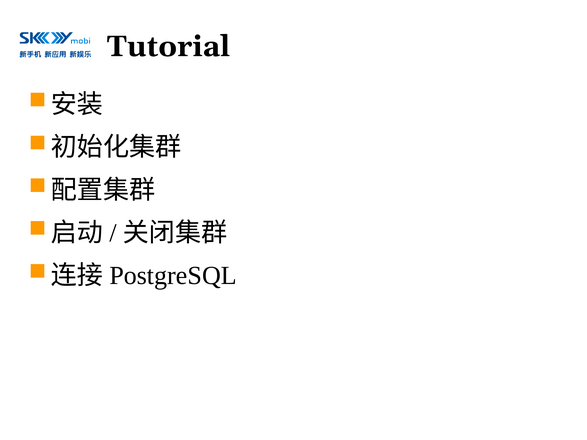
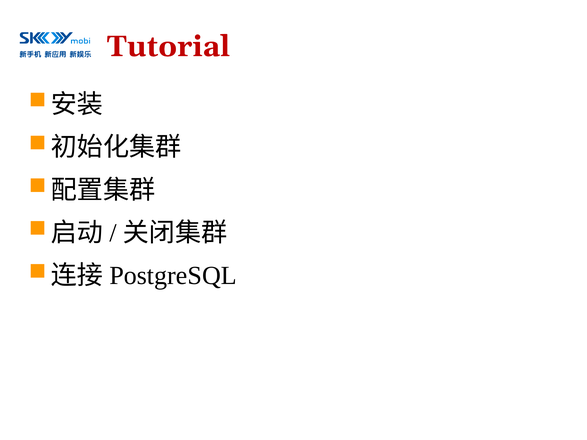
Tutorial colour: black -> red
